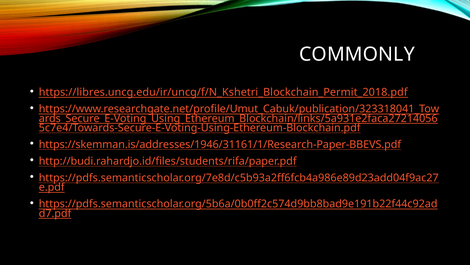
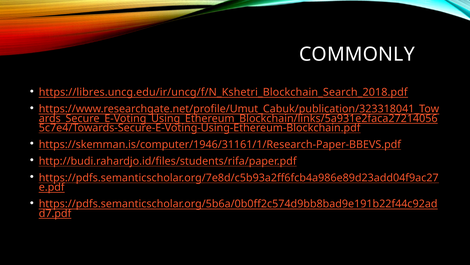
https://libres.uncg.edu/ir/uncg/f/N_Kshetri_Blockchain_Permit_2018.pdf: https://libres.uncg.edu/ir/uncg/f/N_Kshetri_Blockchain_Permit_2018.pdf -> https://libres.uncg.edu/ir/uncg/f/N_Kshetri_Blockchain_Search_2018.pdf
https://skemman.is/addresses/1946/31161/1/Research-Paper-BBEVS.pdf: https://skemman.is/addresses/1946/31161/1/Research-Paper-BBEVS.pdf -> https://skemman.is/computer/1946/31161/1/Research-Paper-BBEVS.pdf
